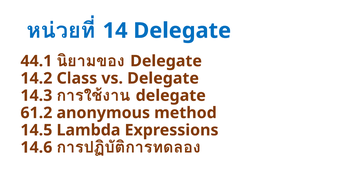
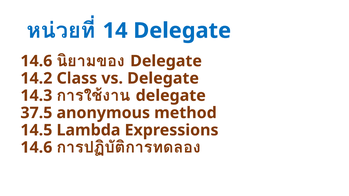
44.1 at (36, 61): 44.1 -> 14.6
61.2: 61.2 -> 37.5
